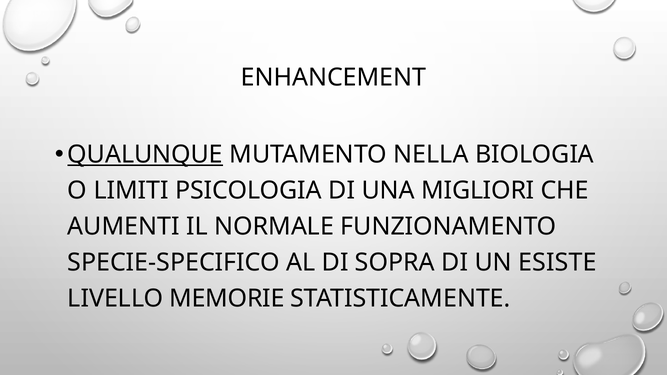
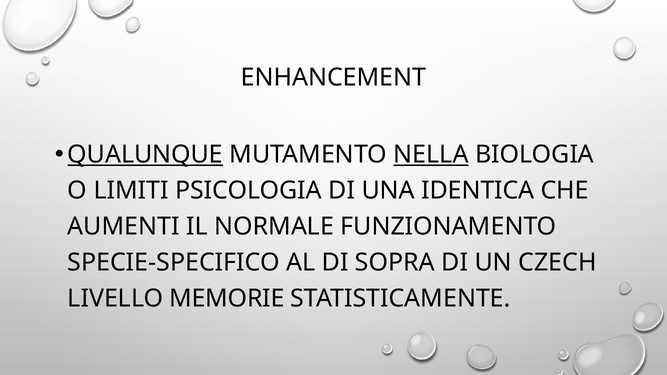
NELLA underline: none -> present
MIGLIORI: MIGLIORI -> IDENTICA
ESISTE: ESISTE -> CZECH
